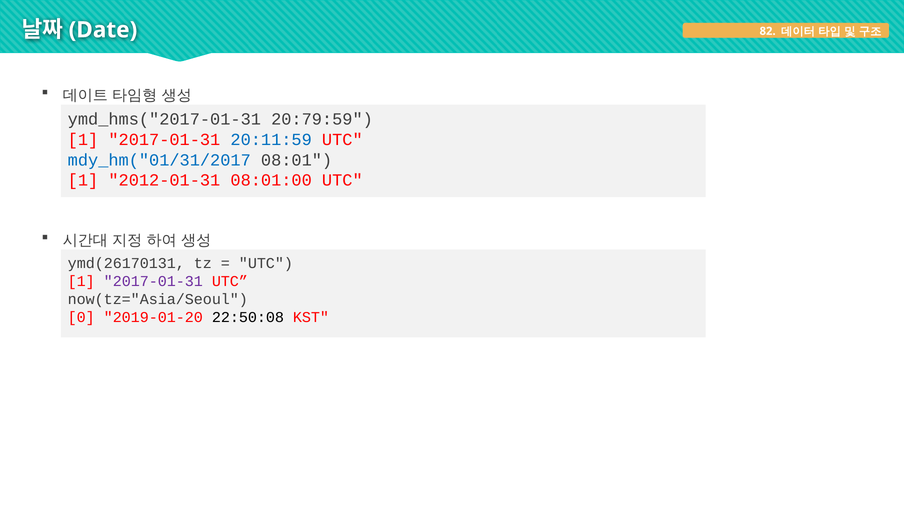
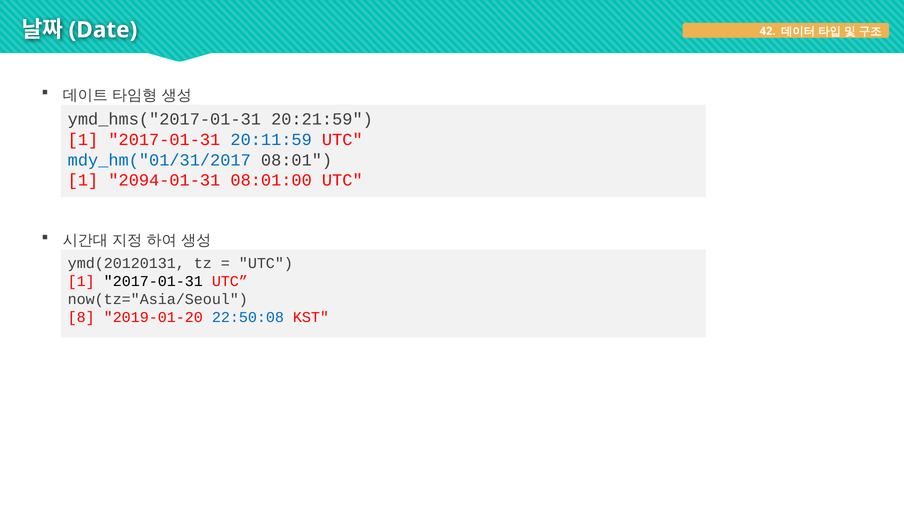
82: 82 -> 42
20:79:59: 20:79:59 -> 20:21:59
2012-01-31: 2012-01-31 -> 2094-01-31
ymd(26170131: ymd(26170131 -> ymd(20120131
2017-01-31 at (153, 281) colour: purple -> black
0: 0 -> 8
22:50:08 colour: black -> blue
